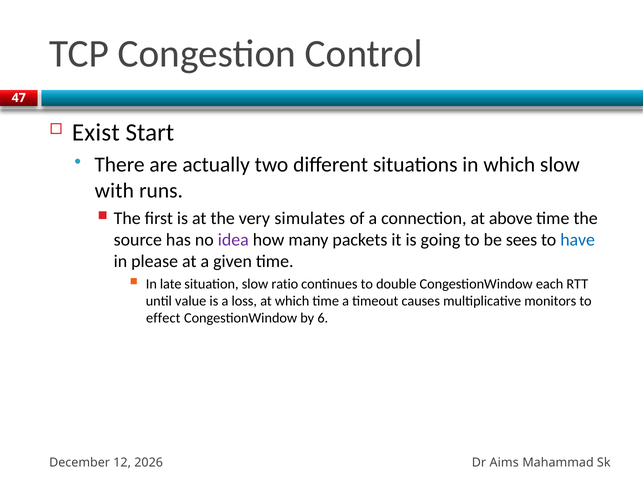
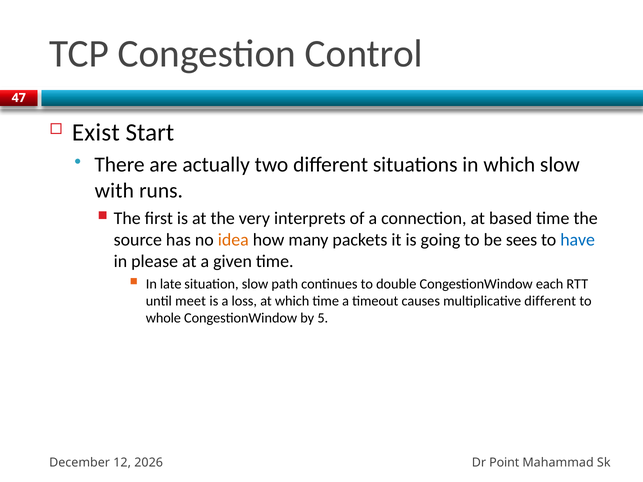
simulates: simulates -> interprets
above: above -> based
idea colour: purple -> orange
ratio: ratio -> path
value: value -> meet
multiplicative monitors: monitors -> different
effect: effect -> whole
6: 6 -> 5
Aims: Aims -> Point
